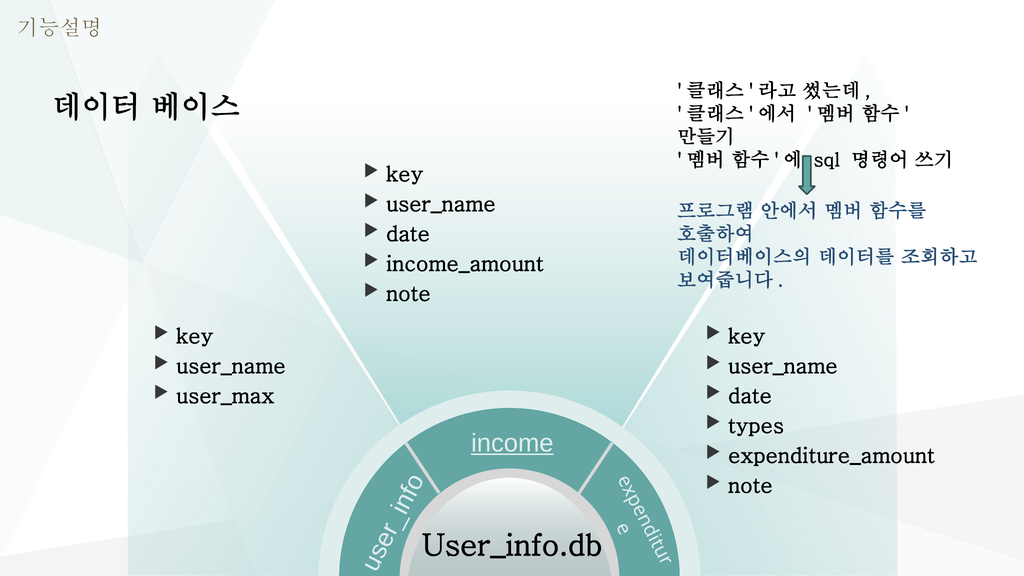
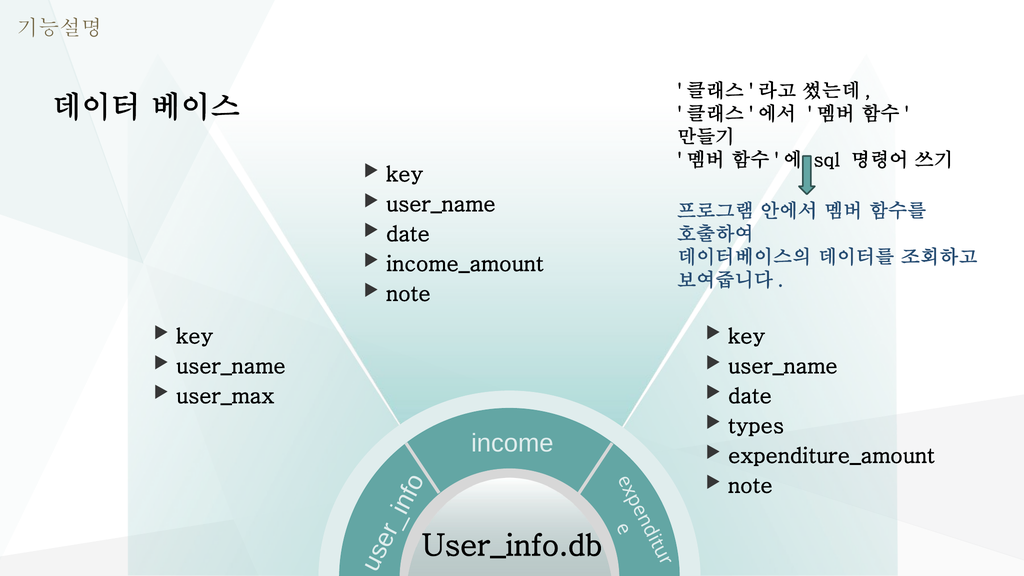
income underline: present -> none
